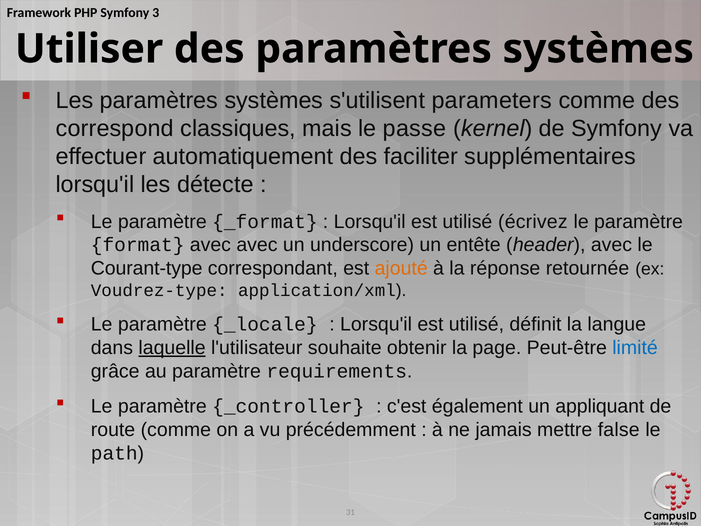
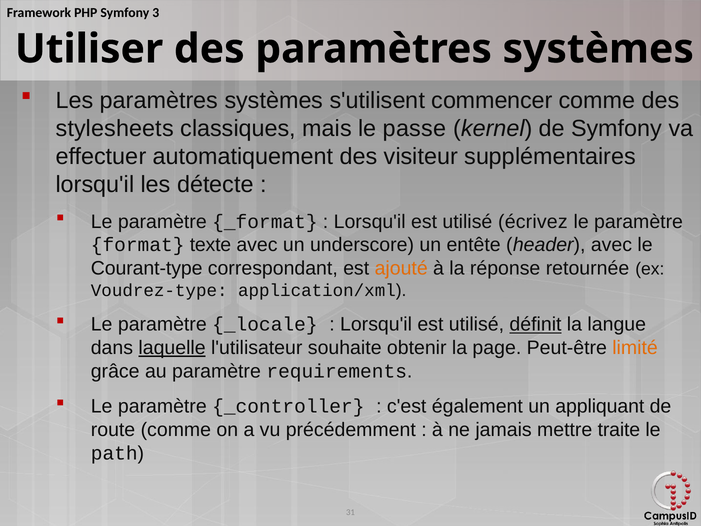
parameters: parameters -> commencer
correspond: correspond -> stylesheets
faciliter: faciliter -> visiteur
format avec: avec -> texte
définit underline: none -> present
limité colour: blue -> orange
false: false -> traite
